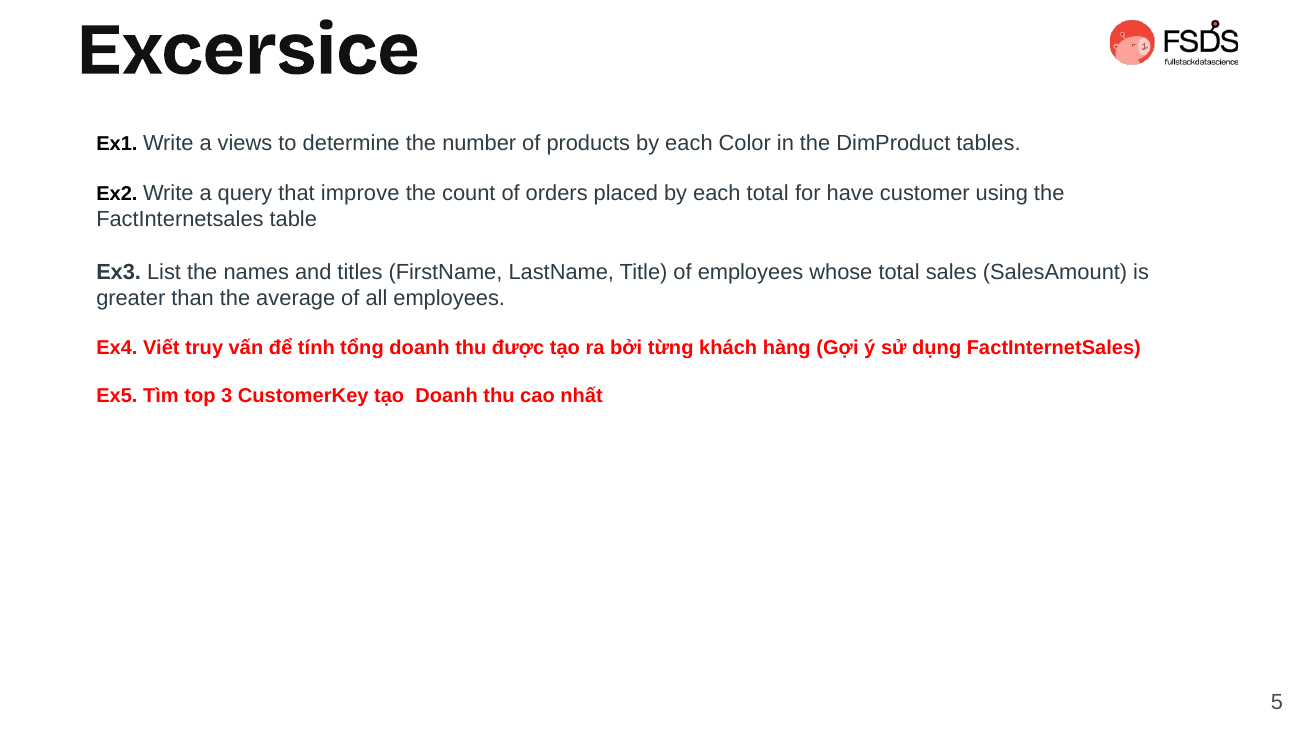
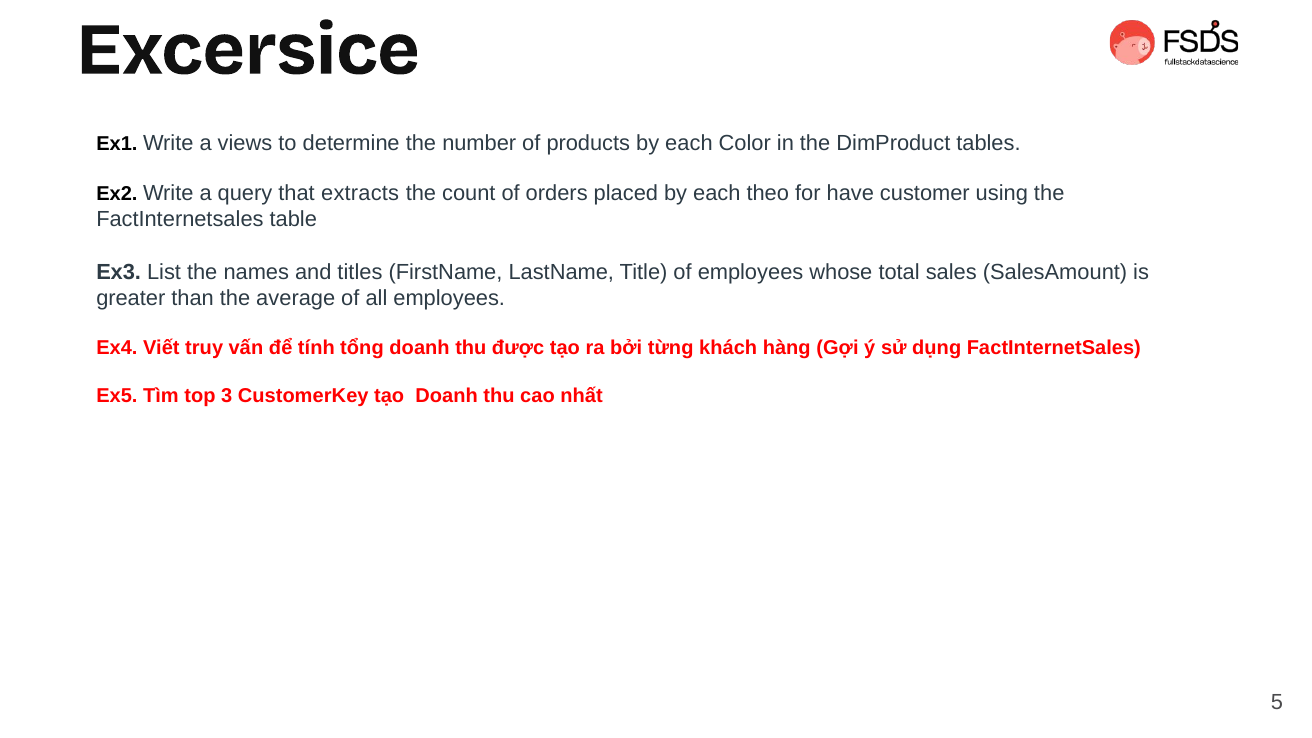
improve: improve -> extracts
each total: total -> theo
